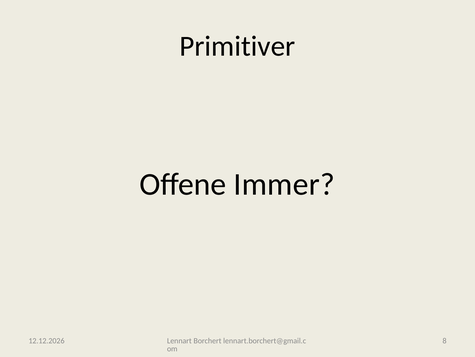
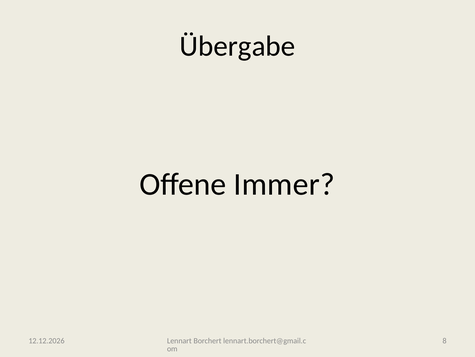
Primitiver: Primitiver -> Übergabe
